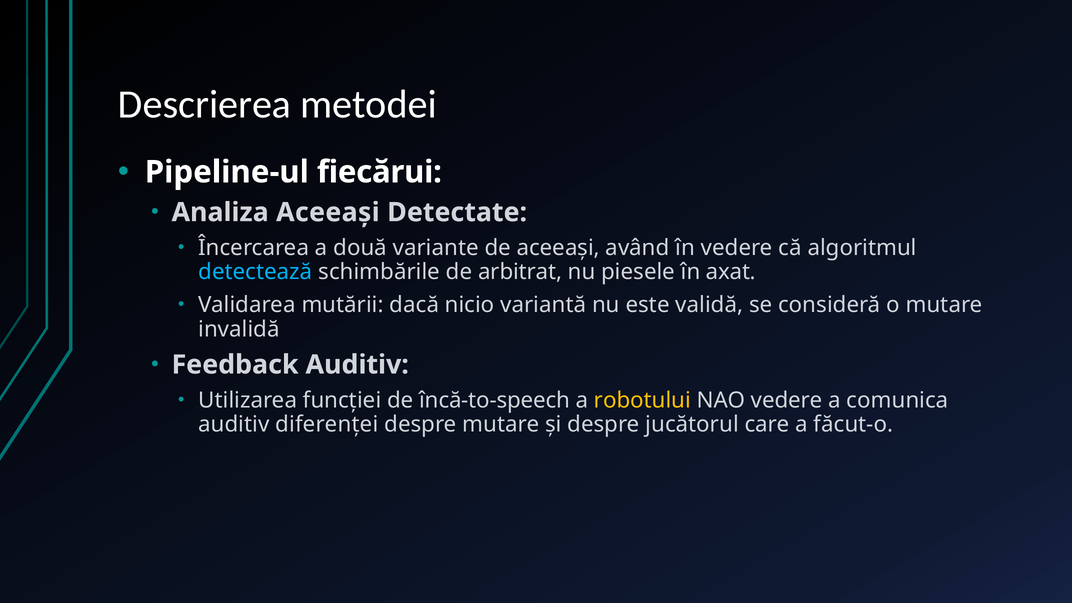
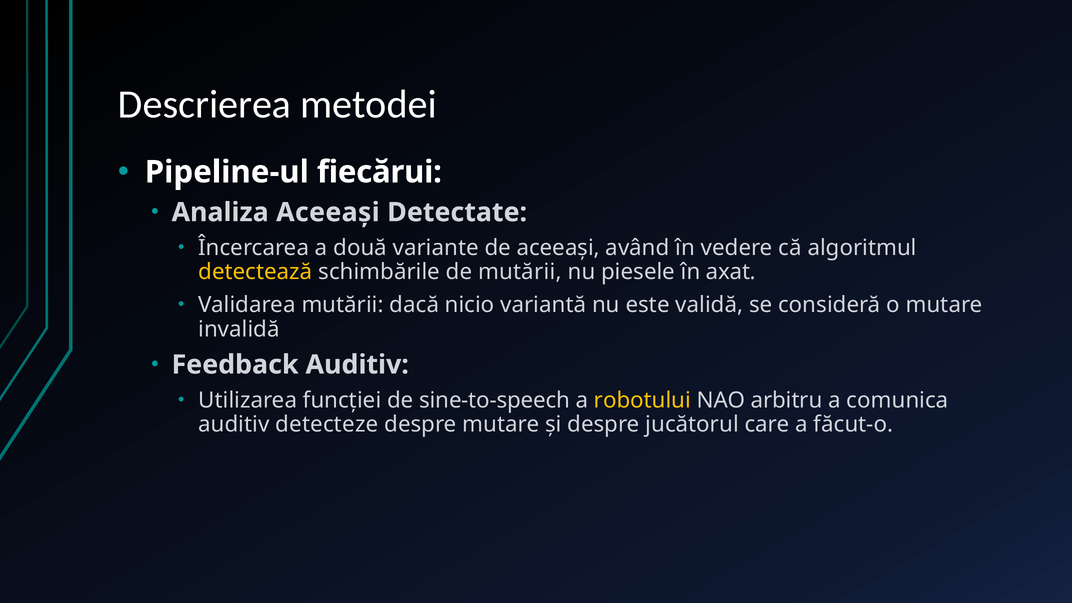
detectează colour: light blue -> yellow
de arbitrat: arbitrat -> mutării
încă-to-speech: încă-to-speech -> sine-to-speech
NAO vedere: vedere -> arbitru
diferenței: diferenței -> detecteze
